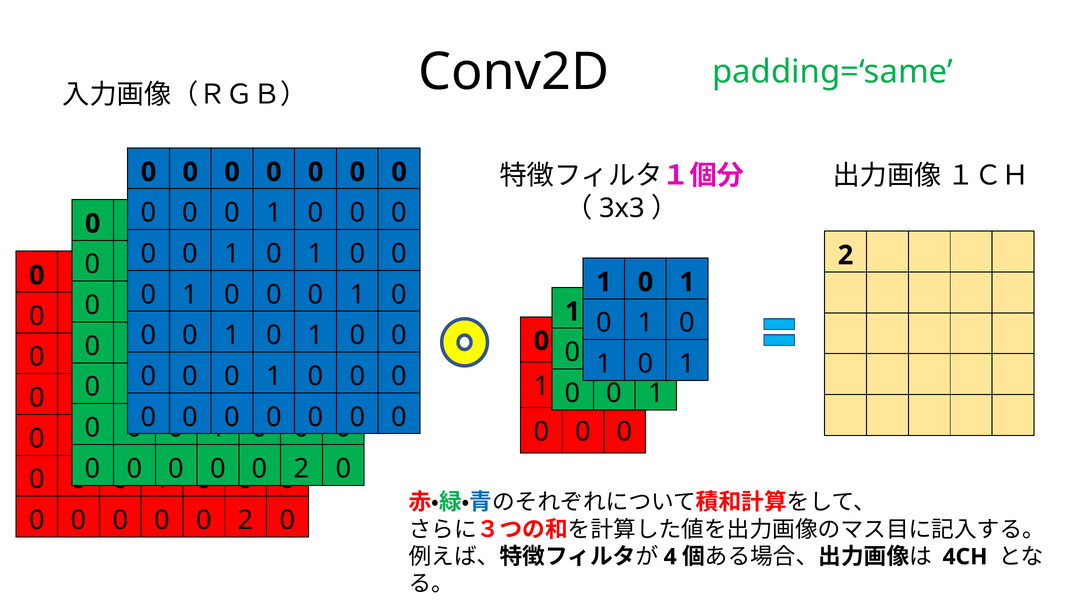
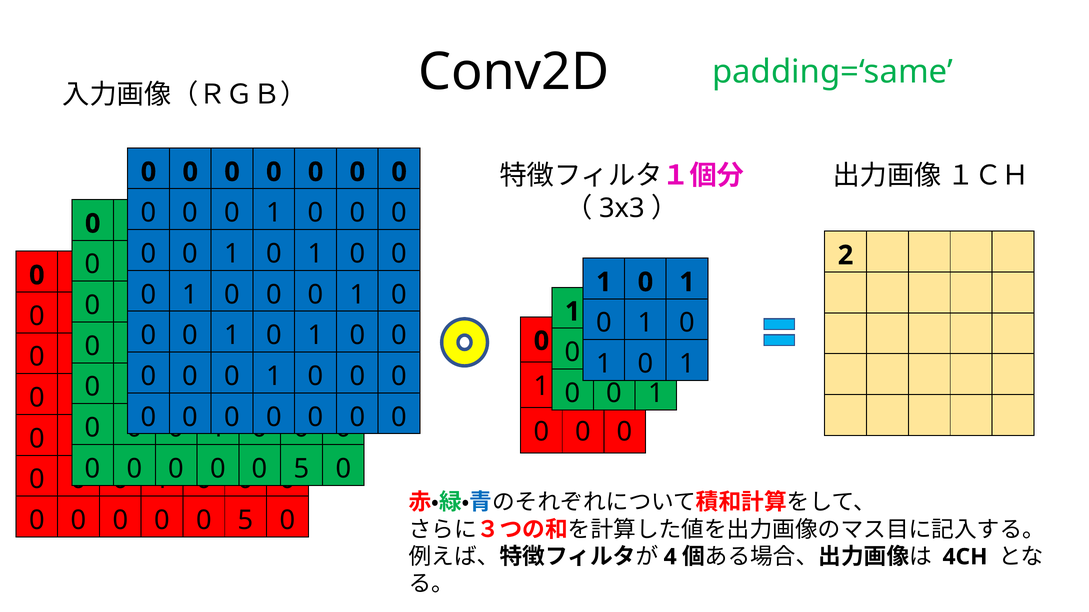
2 at (302, 469): 2 -> 5
2 at (246, 521): 2 -> 5
